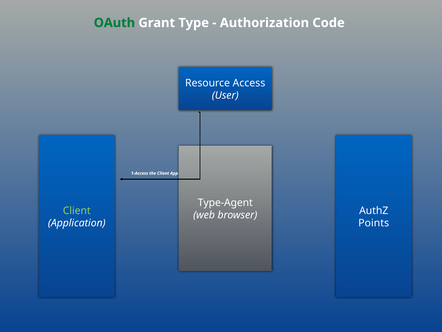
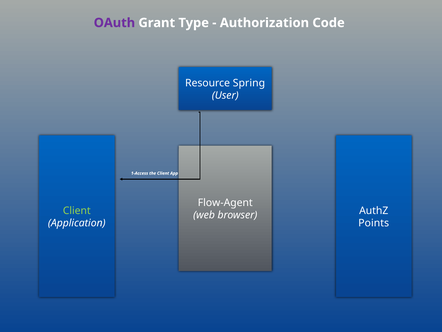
OAuth colour: green -> purple
Access: Access -> Spring
Type-Agent: Type-Agent -> Flow-Agent
